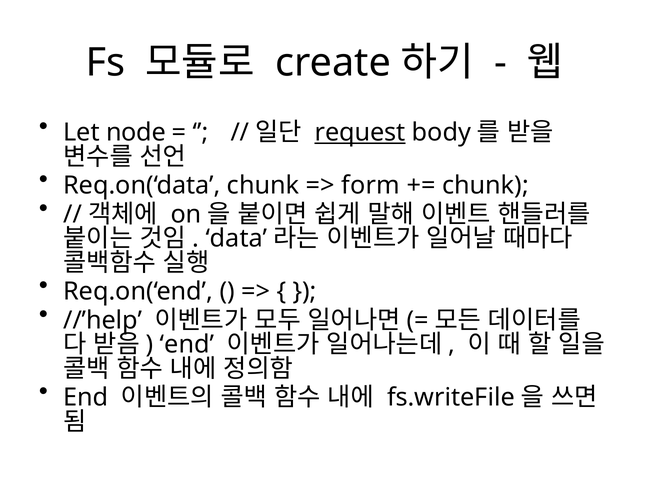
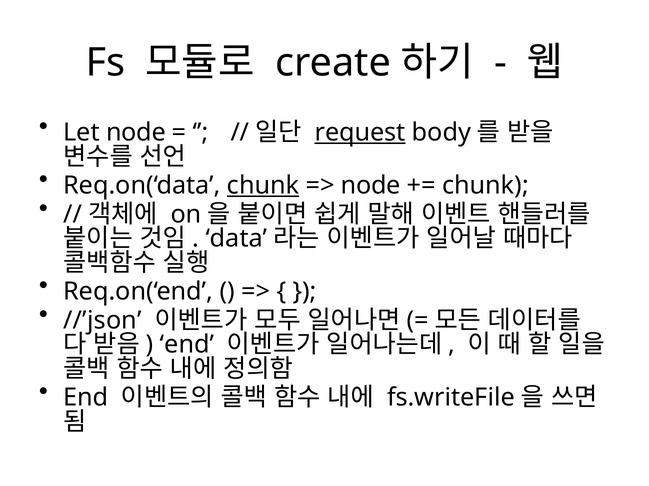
chunk at (263, 186) underline: none -> present
form at (371, 186): form -> node
//’help: //’help -> //’json
